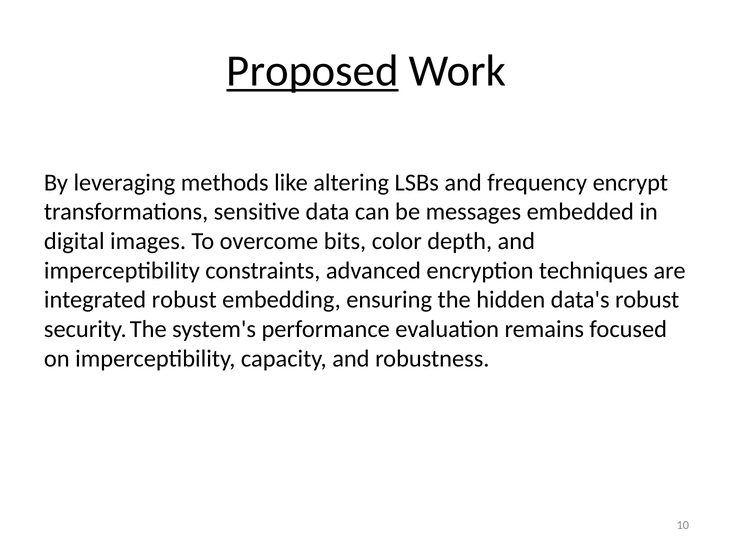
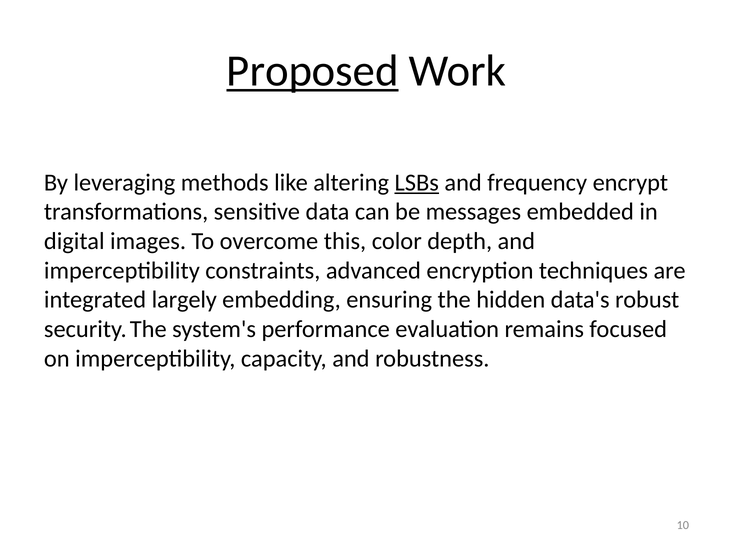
LSBs underline: none -> present
bits: bits -> this
integrated robust: robust -> largely
